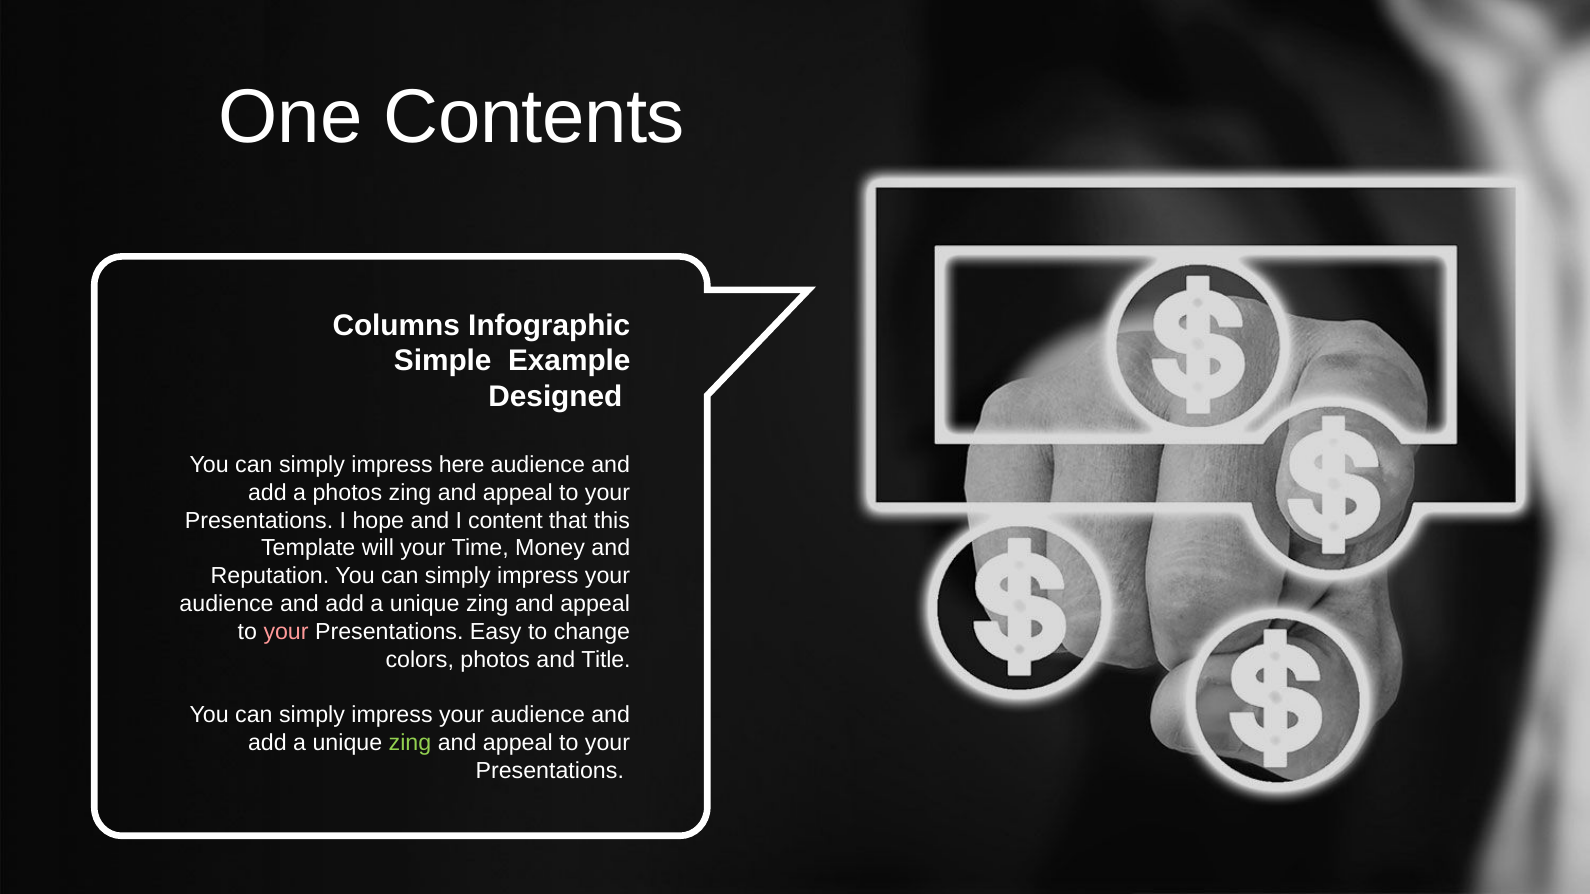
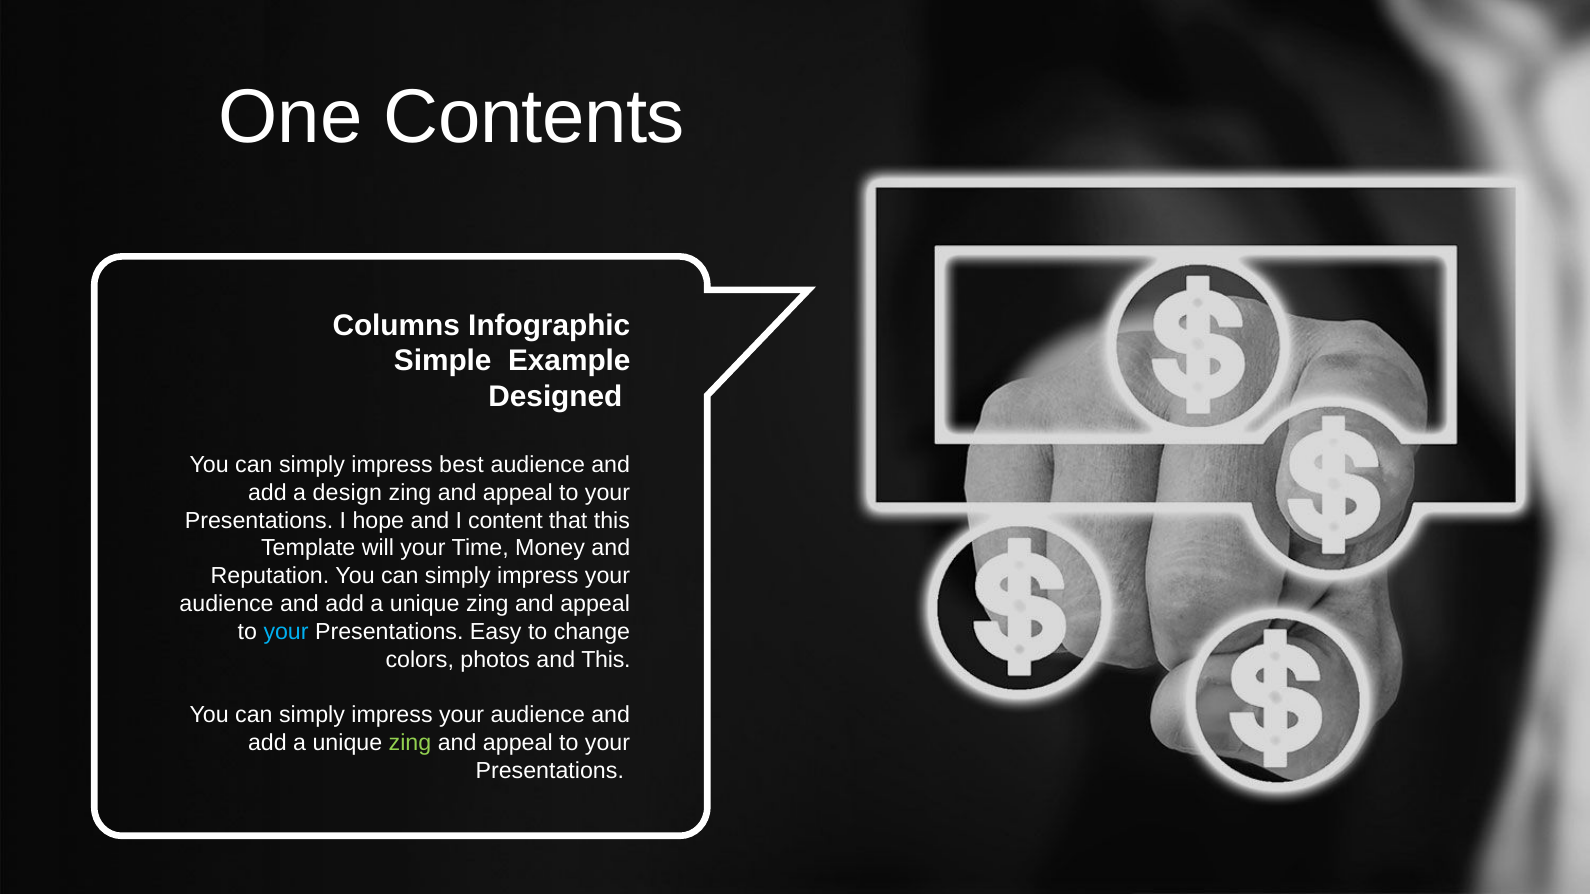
here: here -> best
a photos: photos -> design
your at (286, 632) colour: pink -> light blue
and Title: Title -> This
